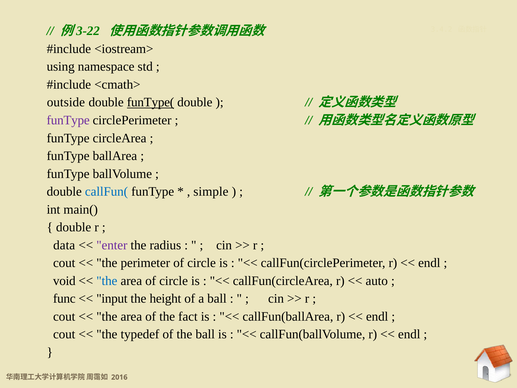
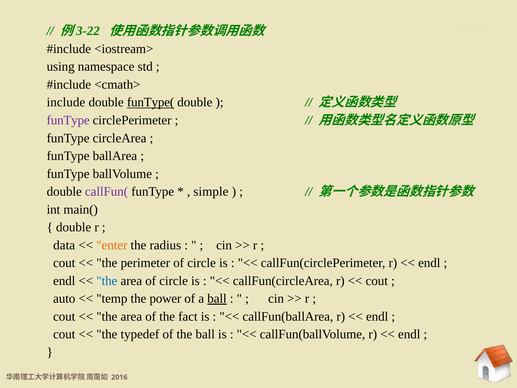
outside: outside -> include
callFun( colour: blue -> purple
enter colour: purple -> orange
void at (64, 281): void -> endl
auto at (377, 281): auto -> cout
func: func -> auto
input: input -> temp
height: height -> power
ball at (217, 298) underline: none -> present
